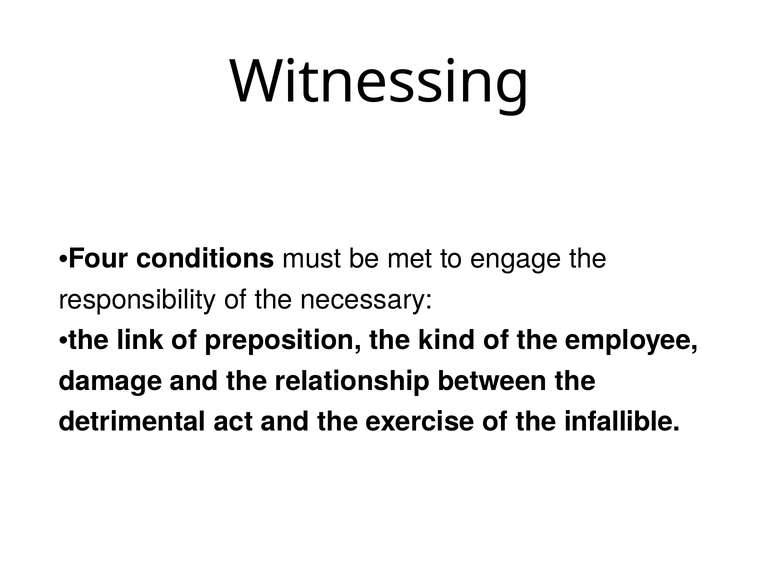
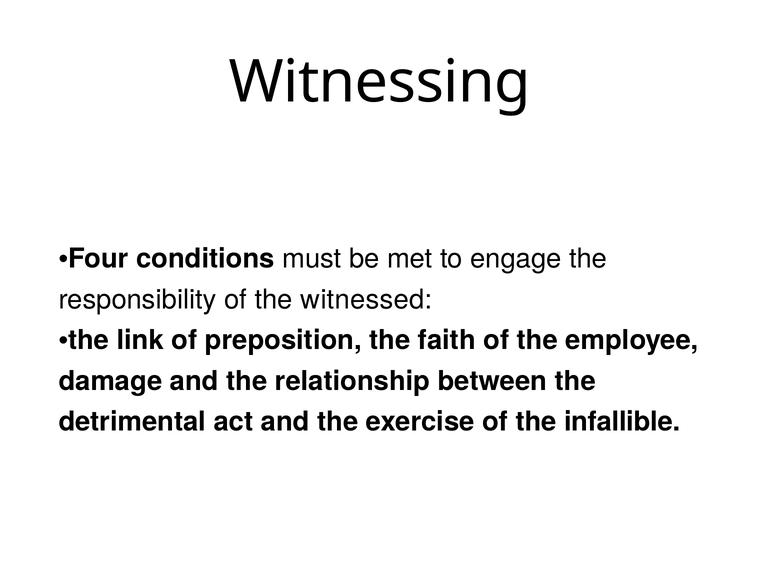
necessary: necessary -> witnessed
kind: kind -> faith
